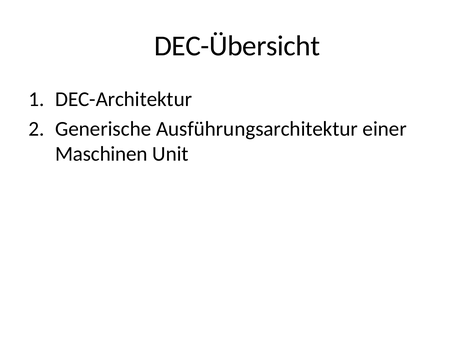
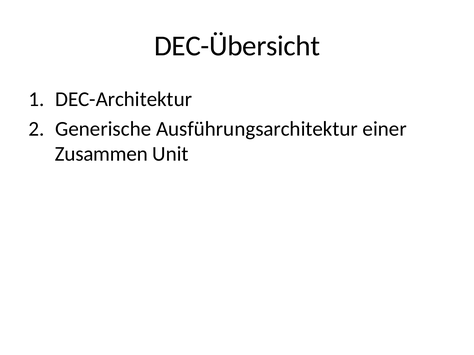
Maschinen: Maschinen -> Zusammen
